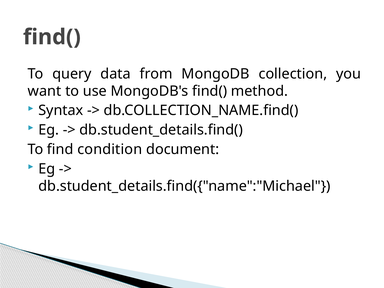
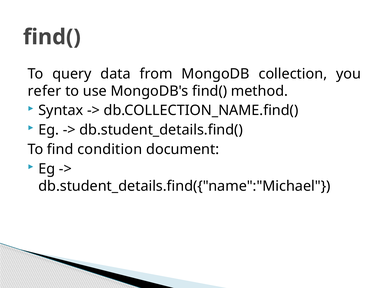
want: want -> refer
